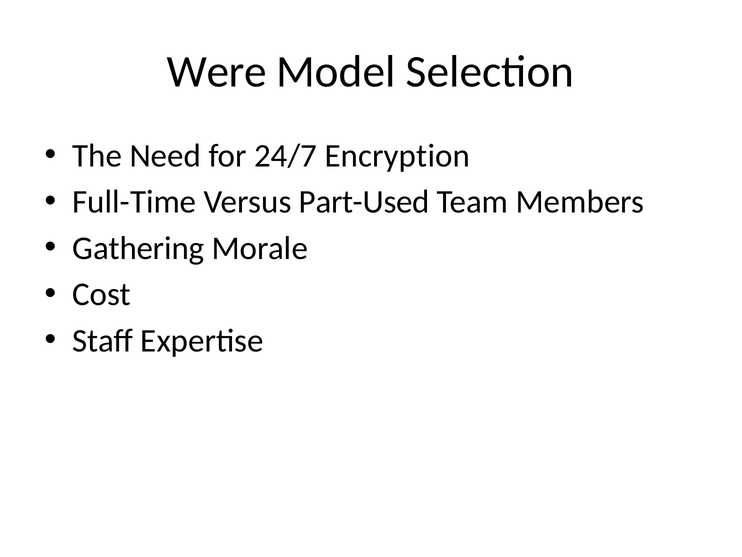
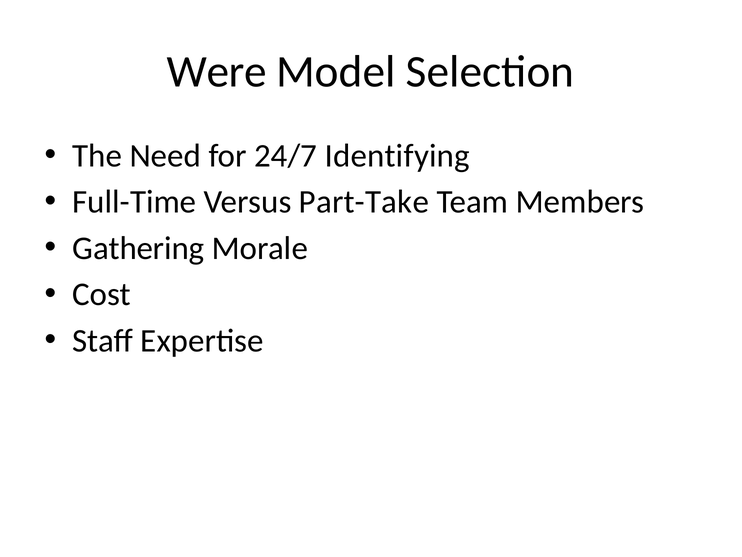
Encryption: Encryption -> Identifying
Part-Used: Part-Used -> Part-Take
